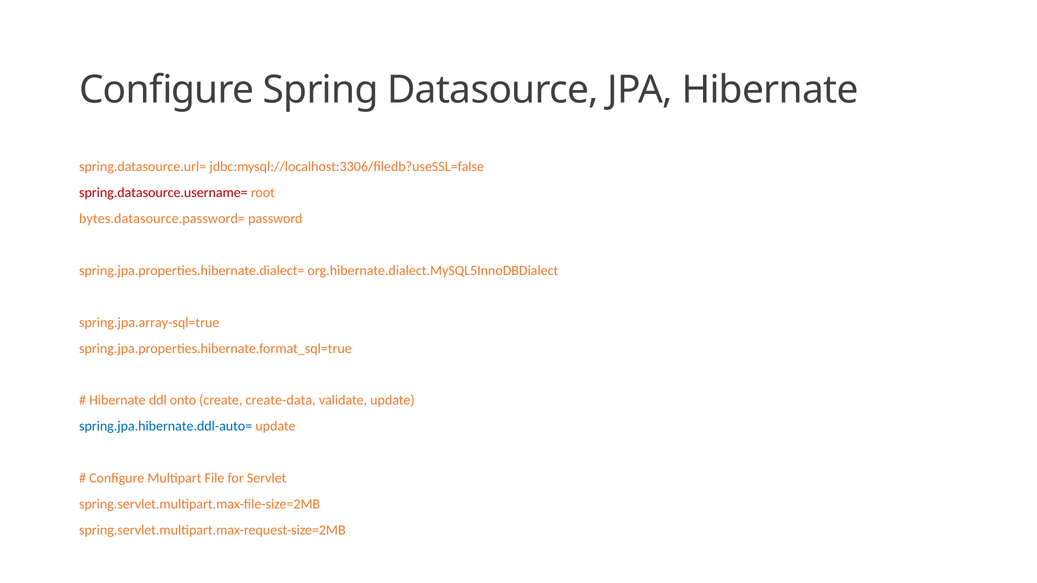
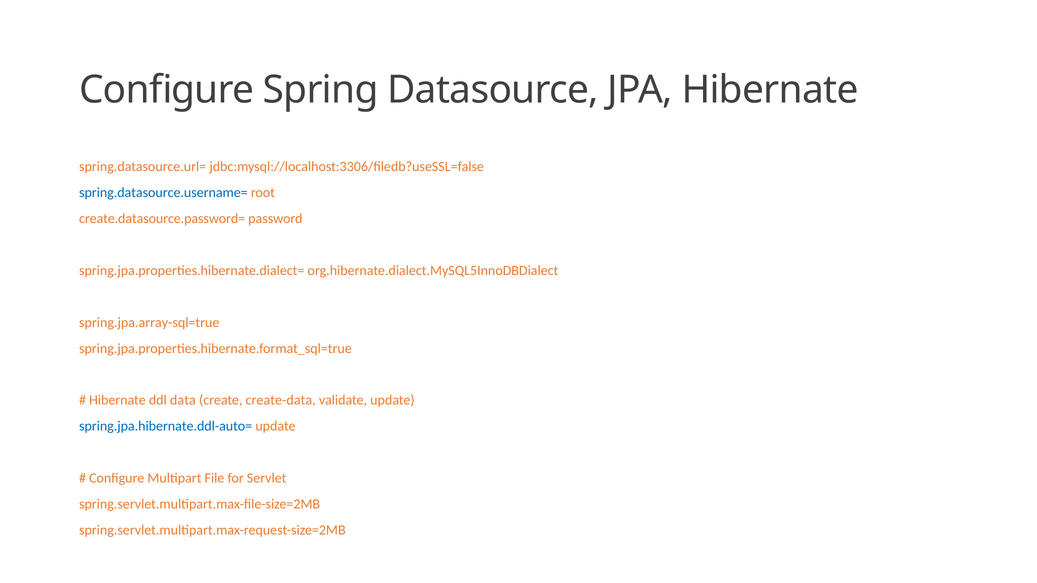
spring.datasource.username= colour: red -> blue
bytes.datasource.password=: bytes.datasource.password= -> create.datasource.password=
onto: onto -> data
